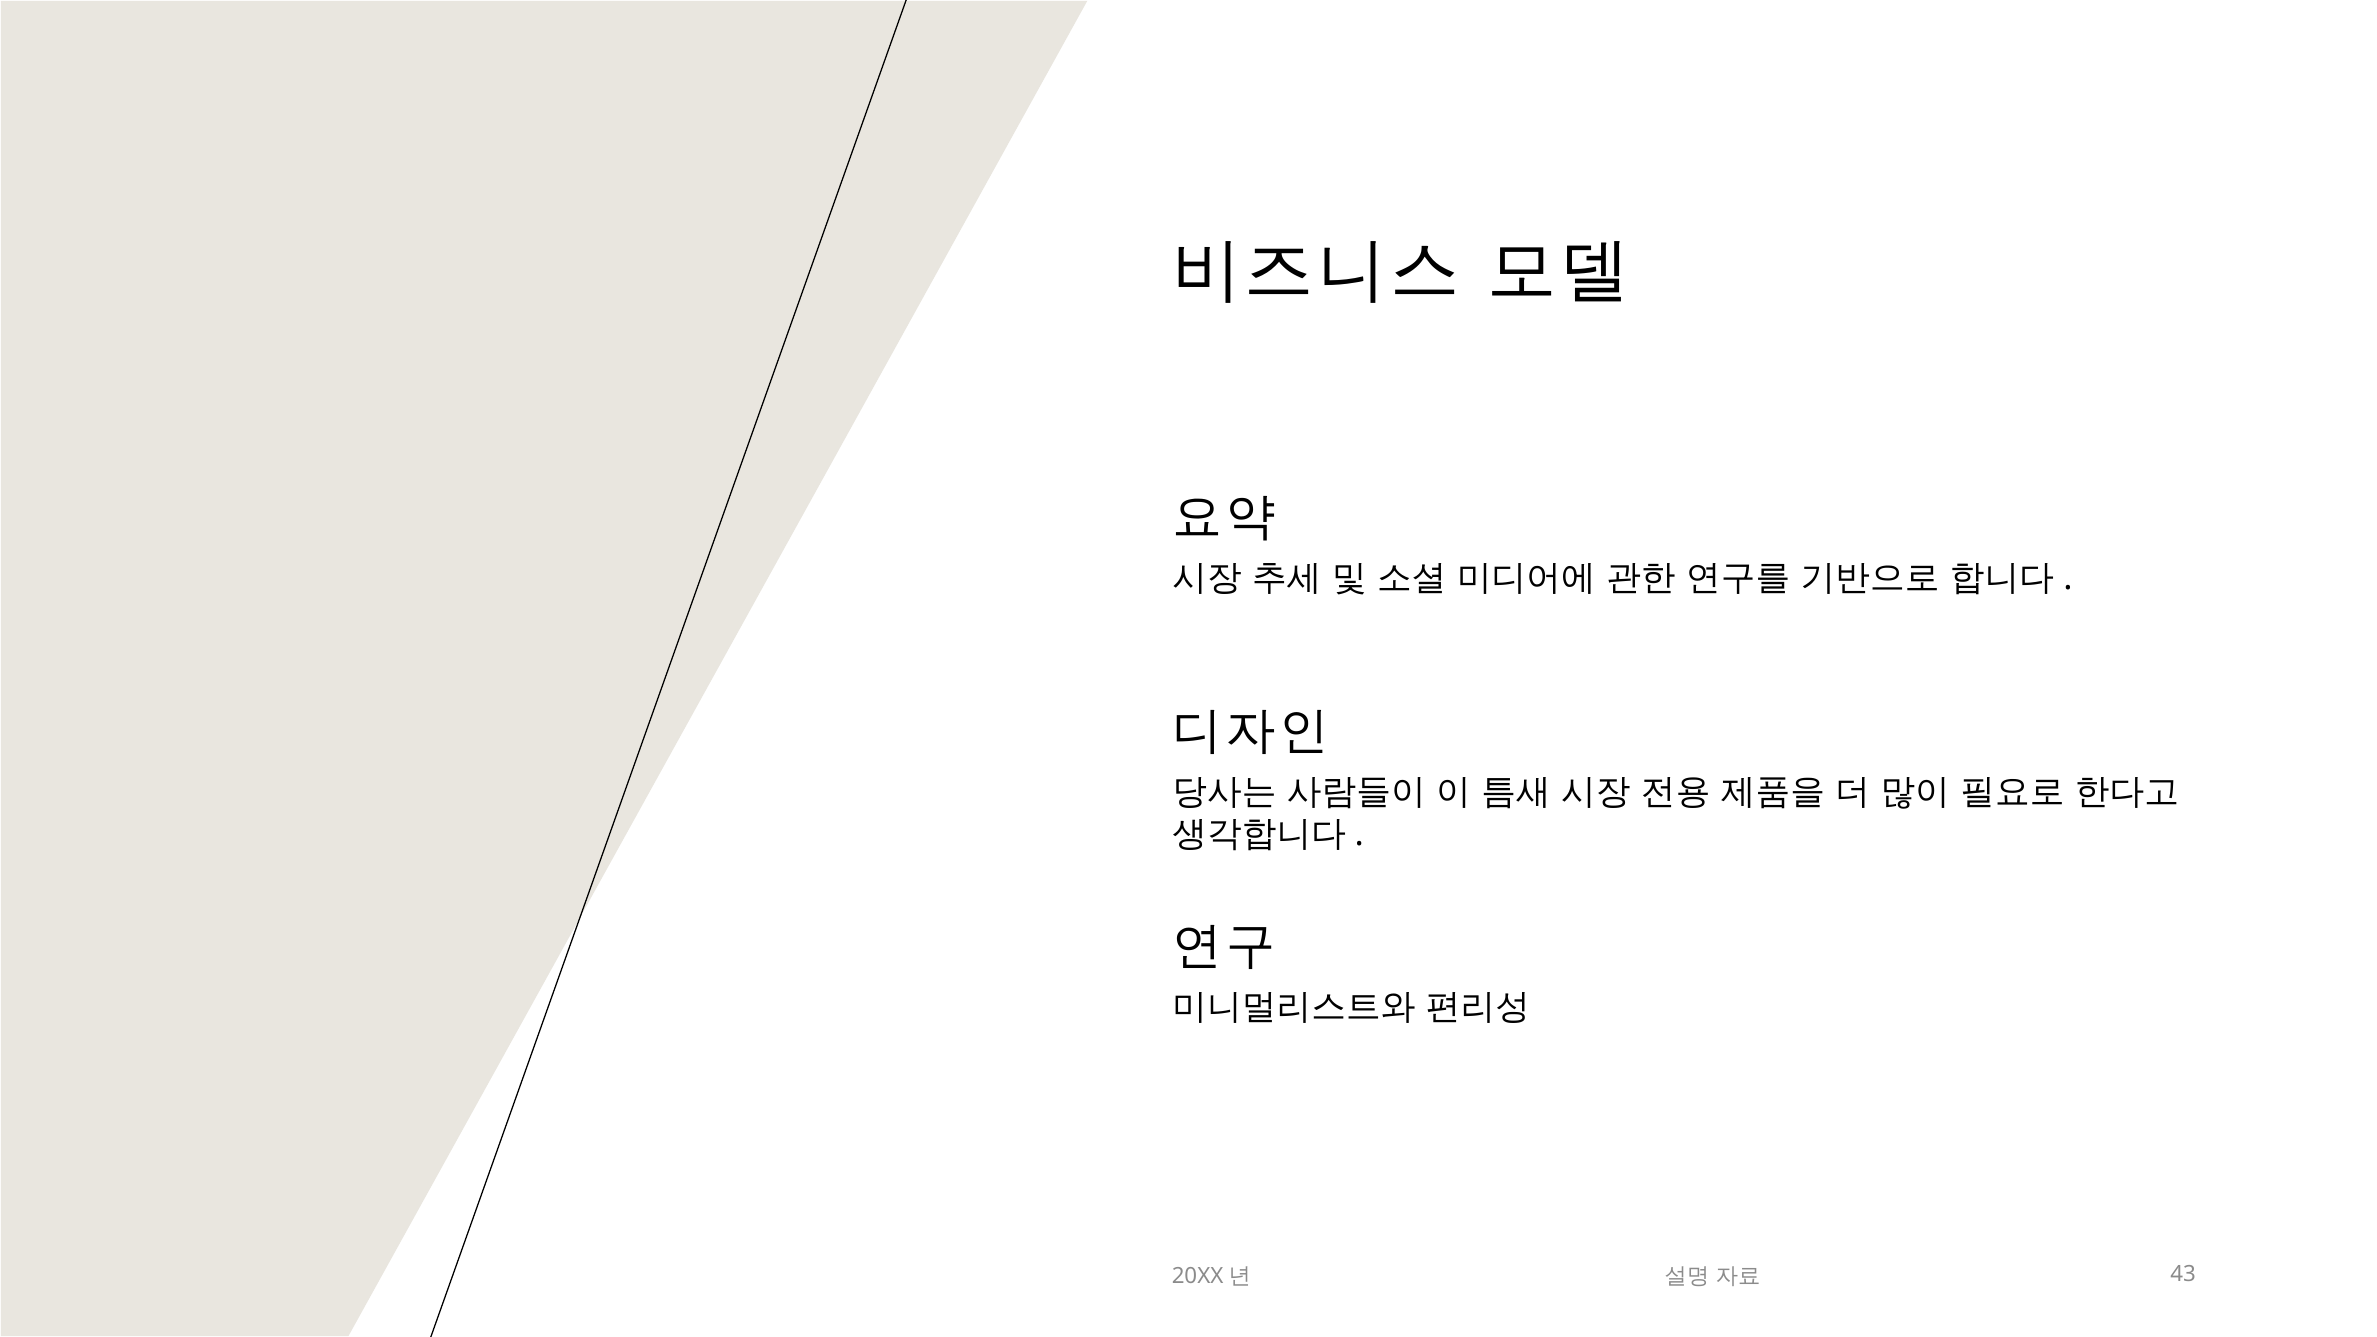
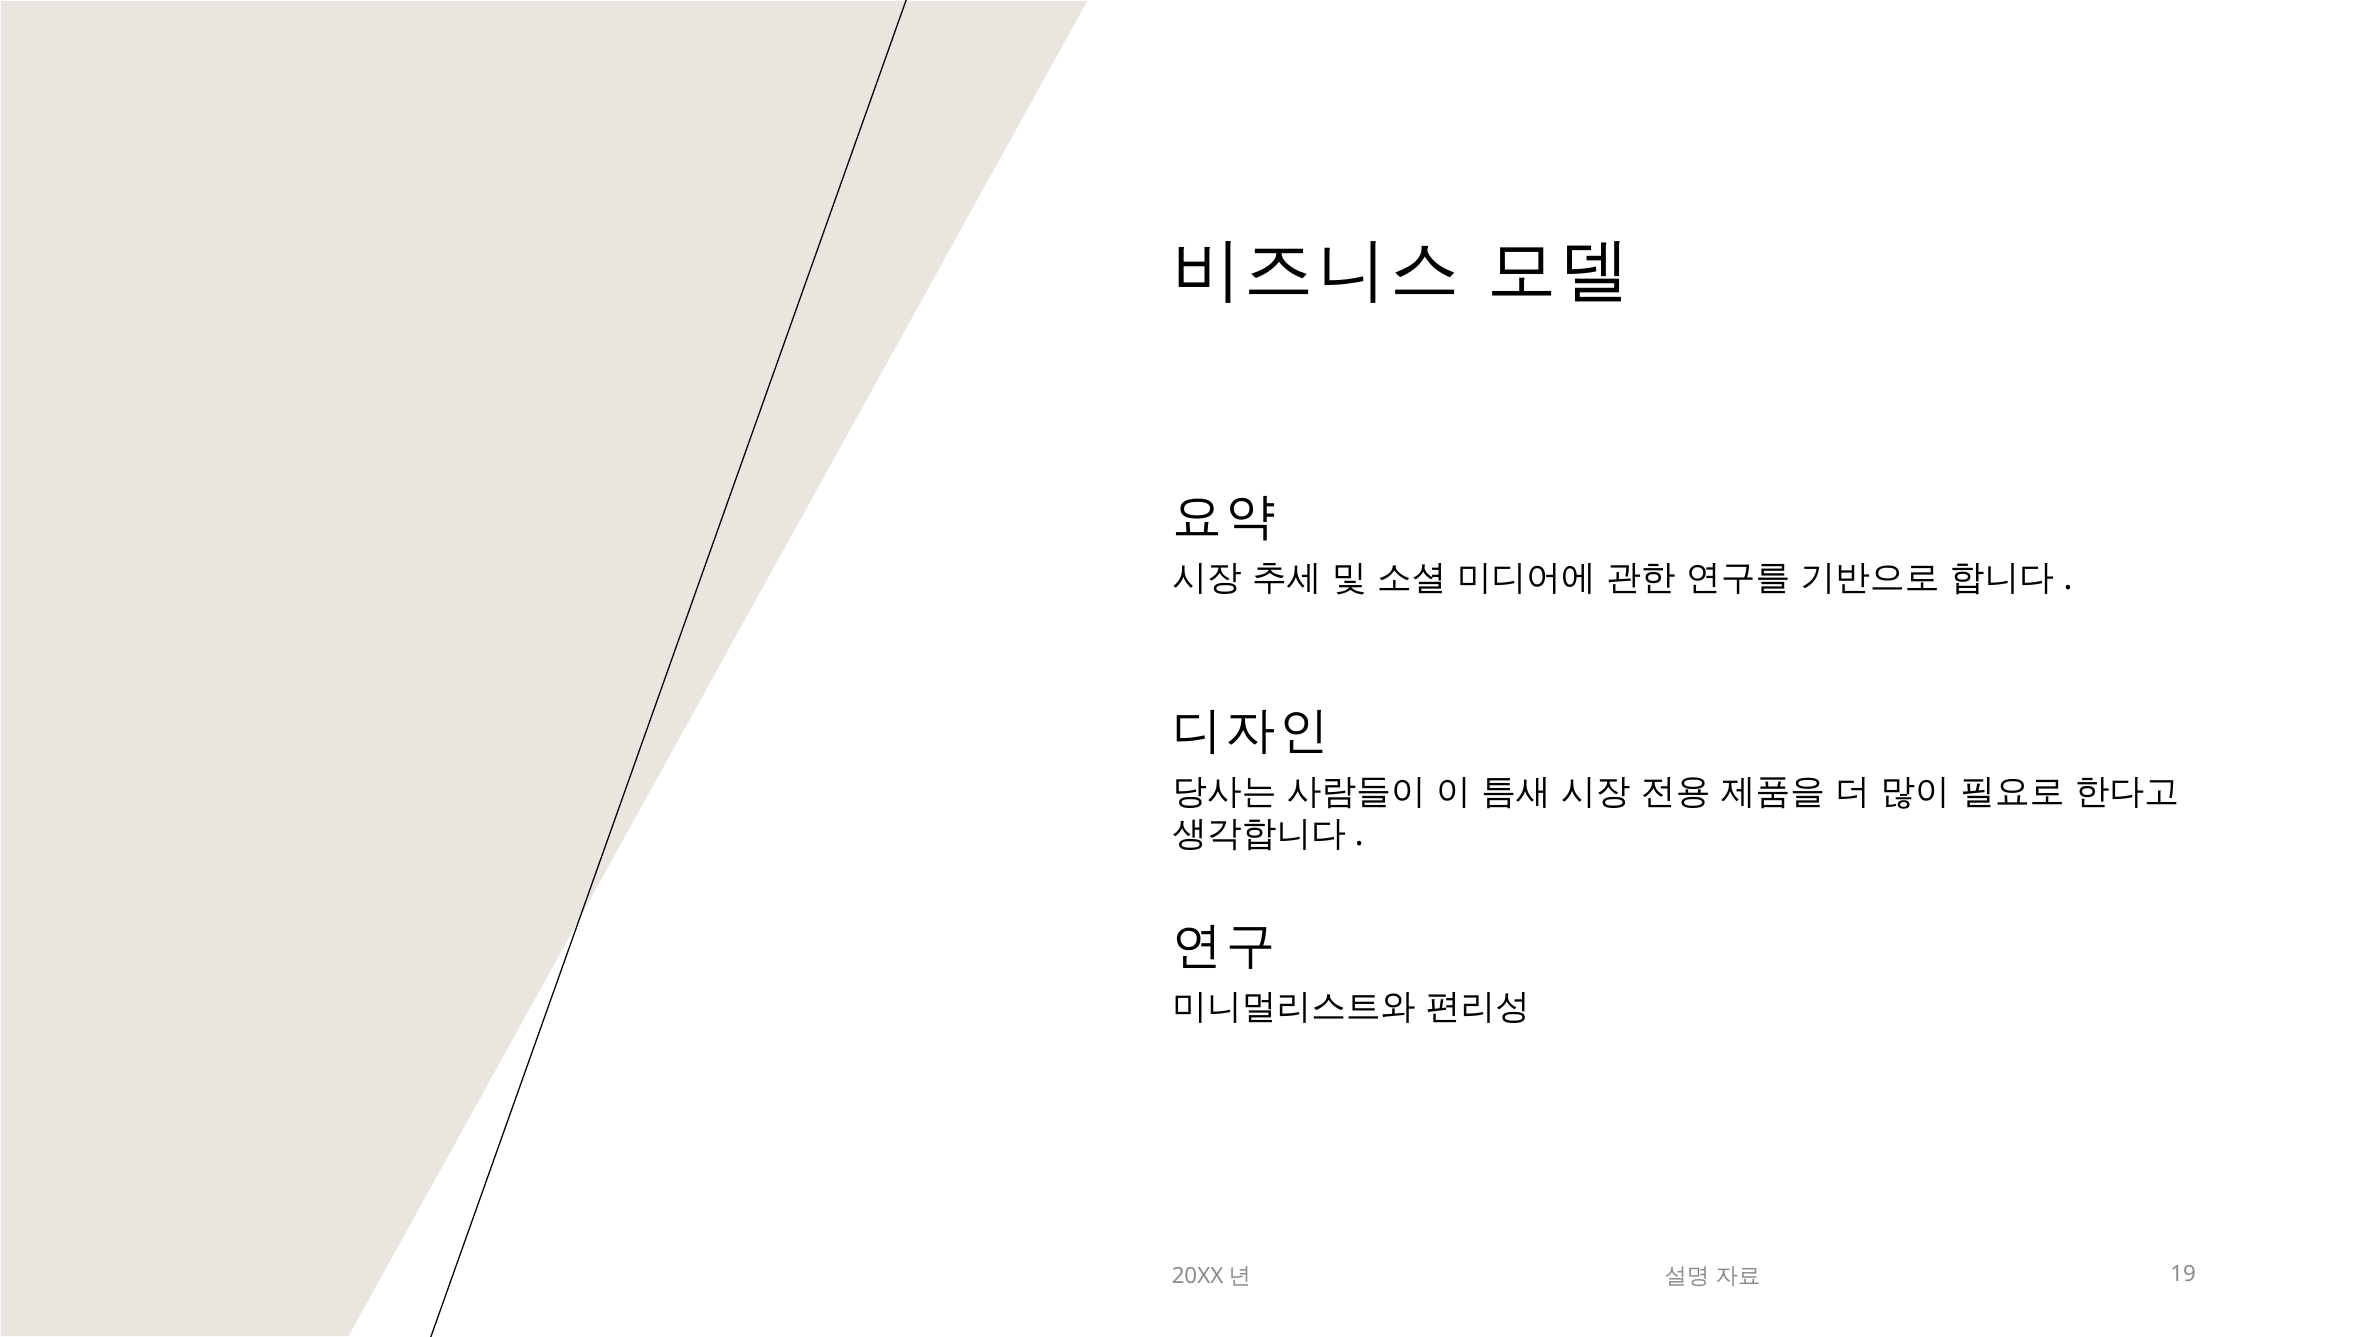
43: 43 -> 19
